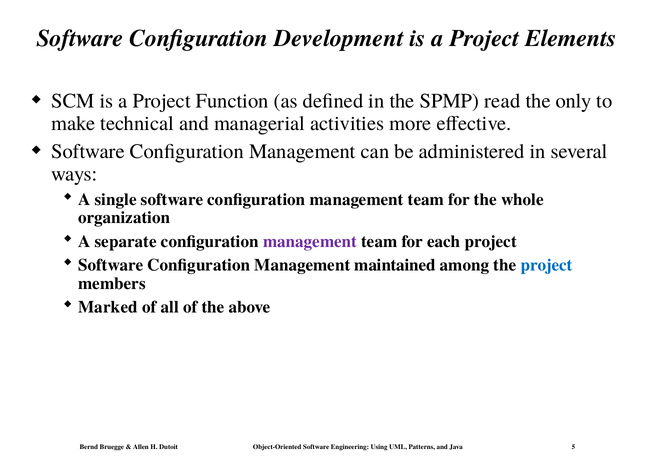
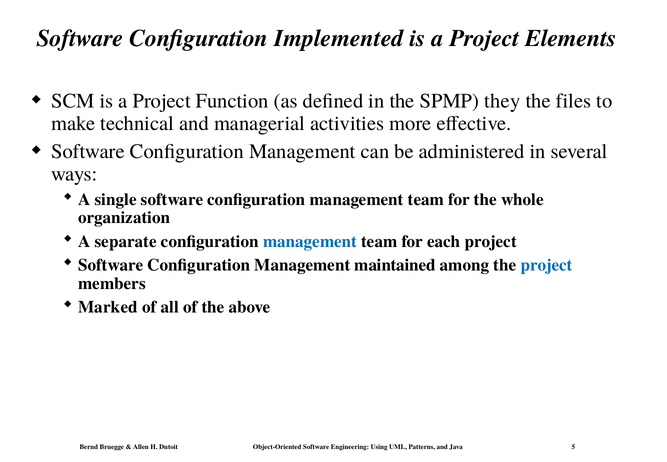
Development: Development -> Implemented
read: read -> they
only: only -> files
management at (310, 241) colour: purple -> blue
